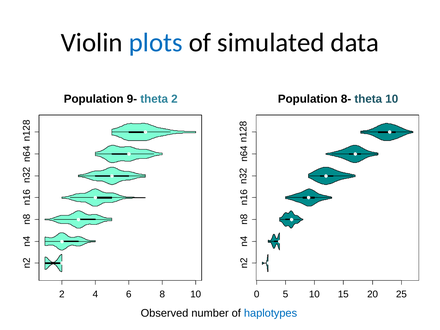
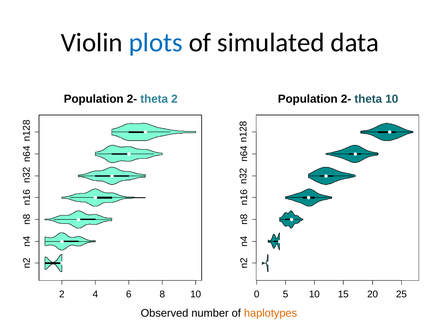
9- at (132, 99): 9- -> 2-
8- at (346, 99): 8- -> 2-
haplotypes colour: blue -> orange
